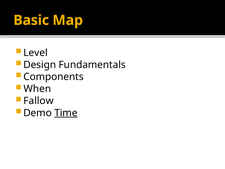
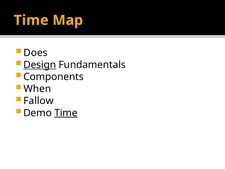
Basic at (31, 20): Basic -> Time
Level: Level -> Does
Design underline: none -> present
